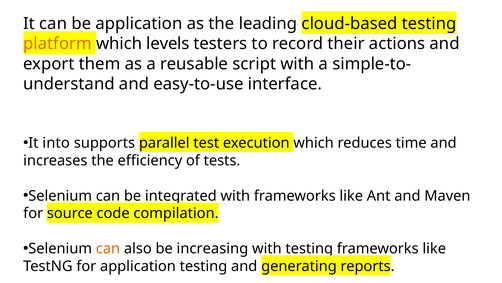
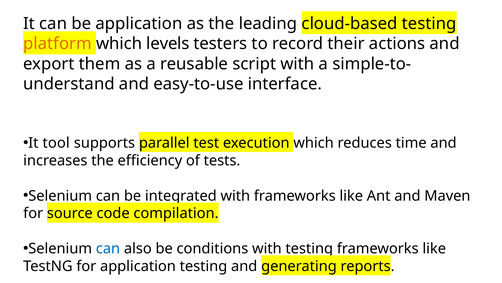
into: into -> tool
can at (108, 248) colour: orange -> blue
increasing: increasing -> conditions
